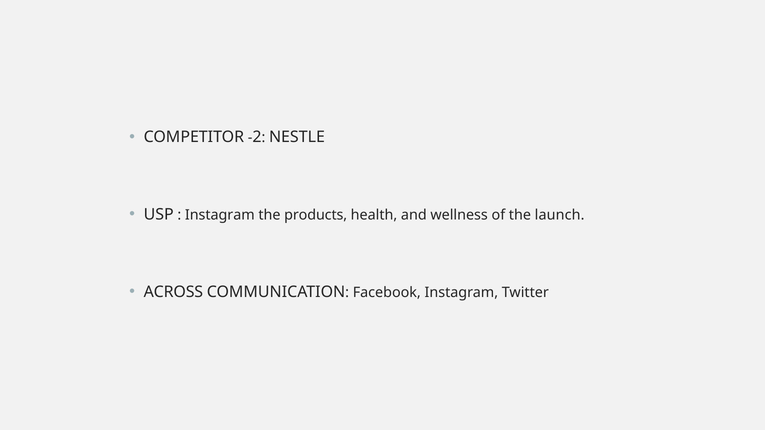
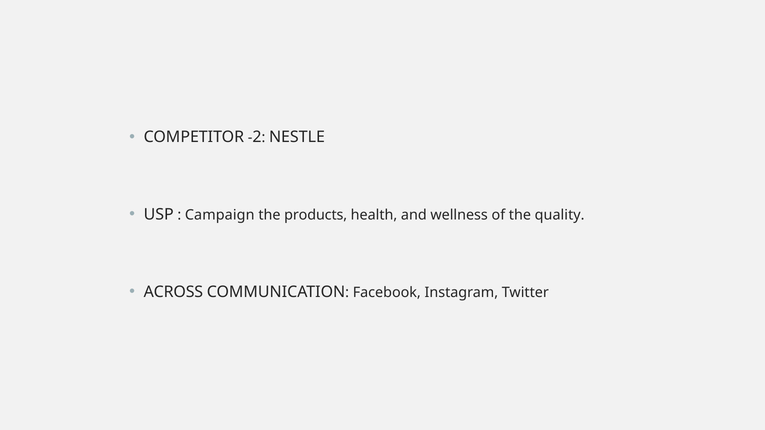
Instagram at (220, 215): Instagram -> Campaign
launch: launch -> quality
